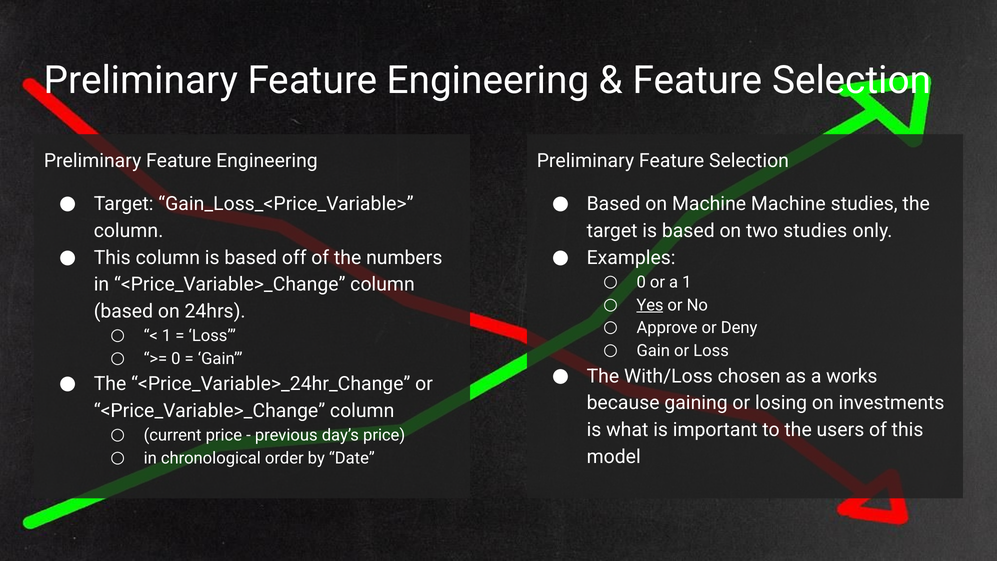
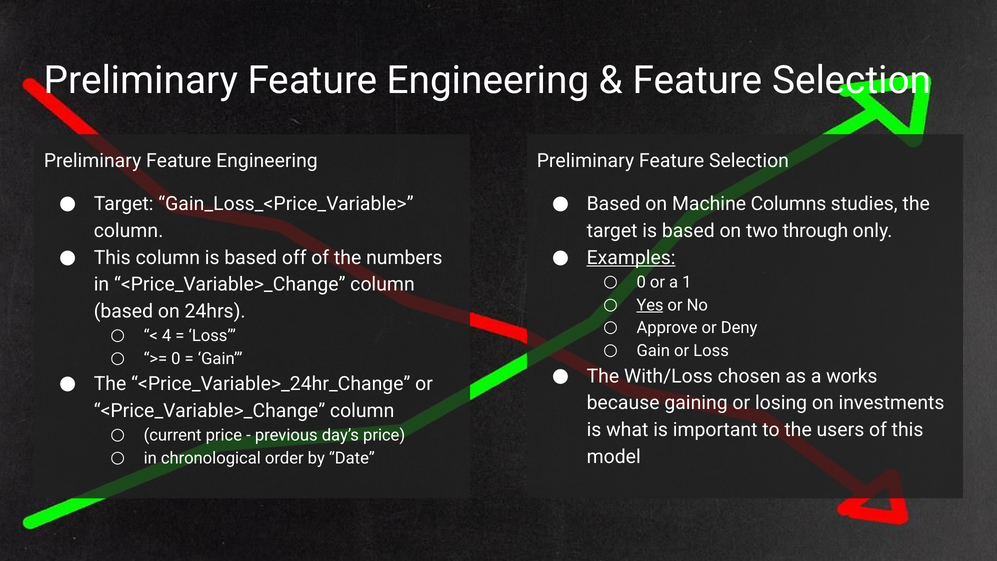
Machine Machine: Machine -> Columns
two studies: studies -> through
Examples underline: none -> present
1 at (167, 336): 1 -> 4
